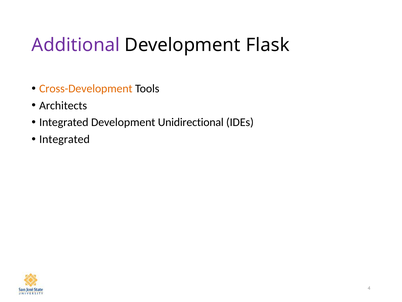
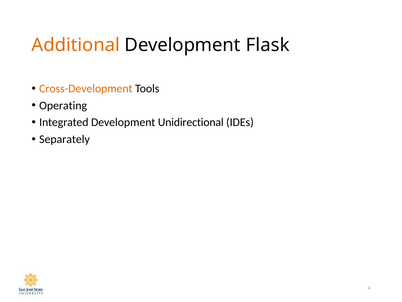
Additional colour: purple -> orange
Architects: Architects -> Operating
Integrated at (64, 139): Integrated -> Separately
